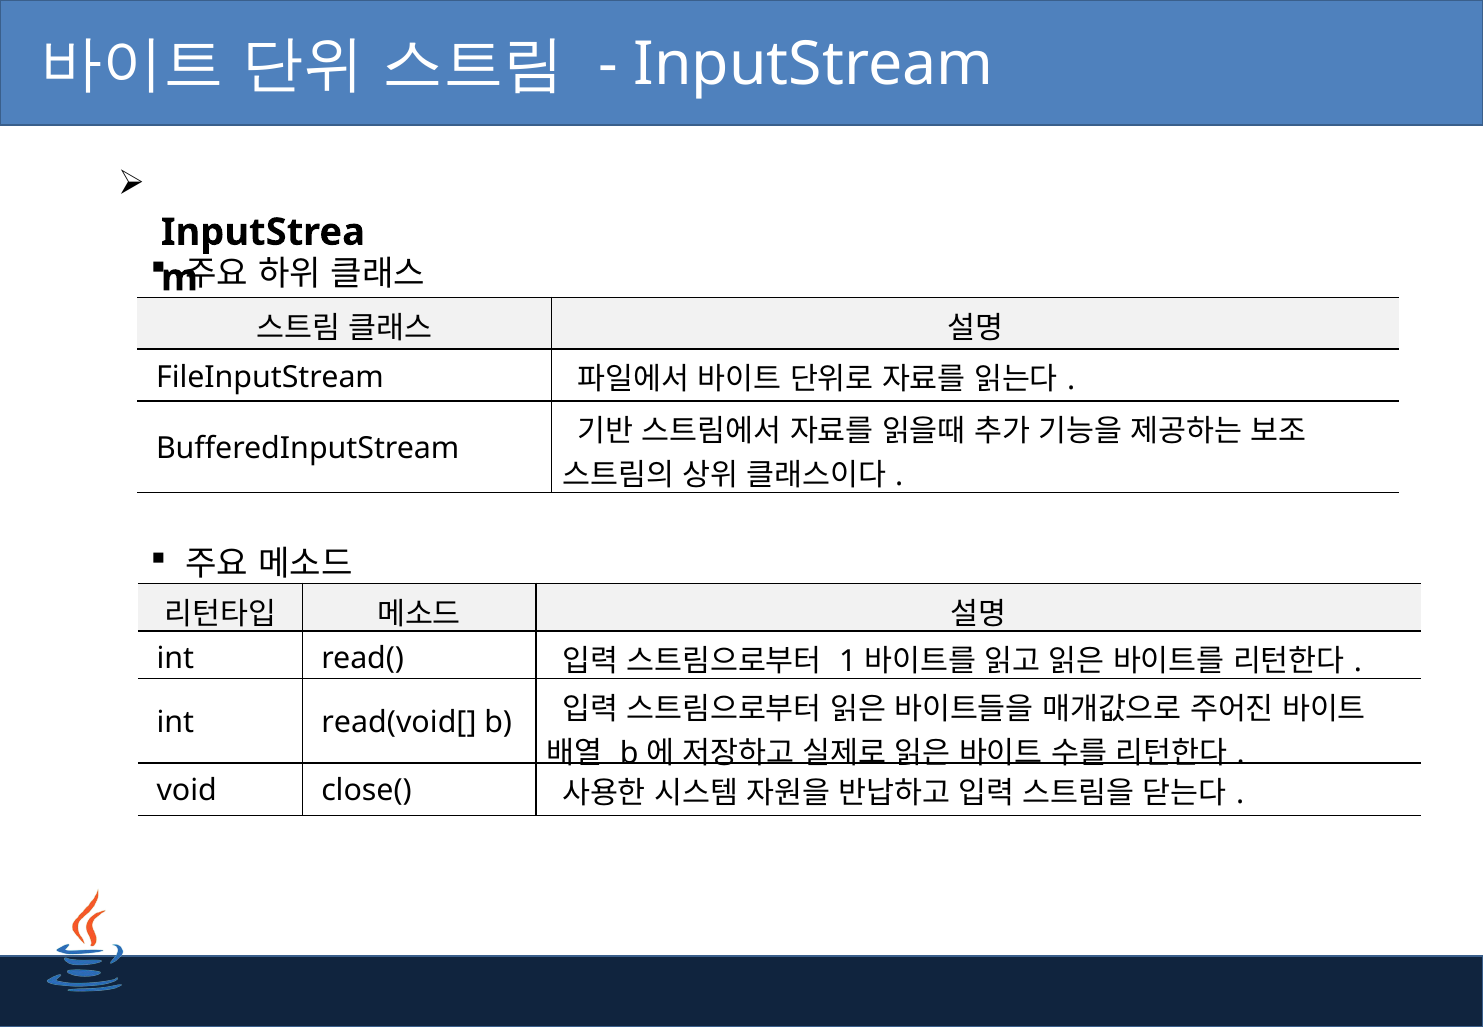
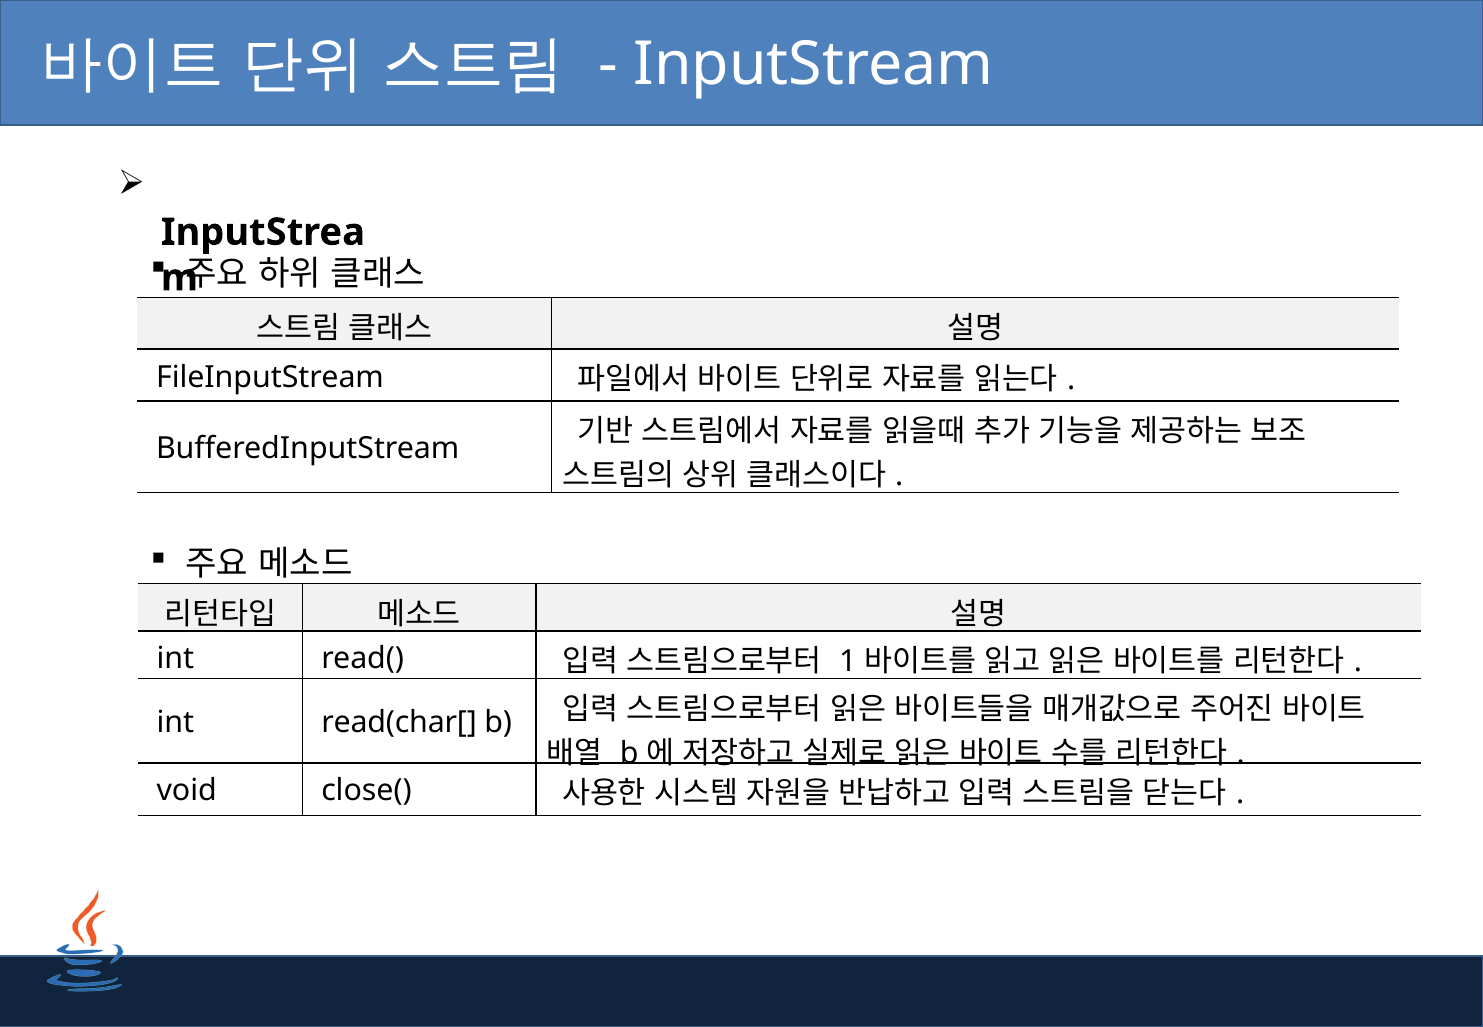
read(void[: read(void[ -> read(char[
